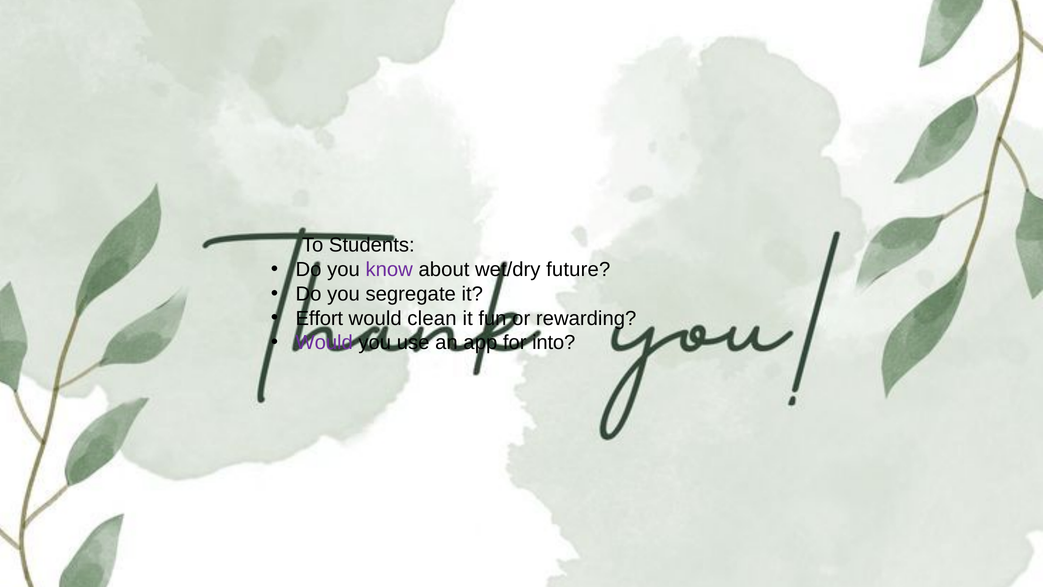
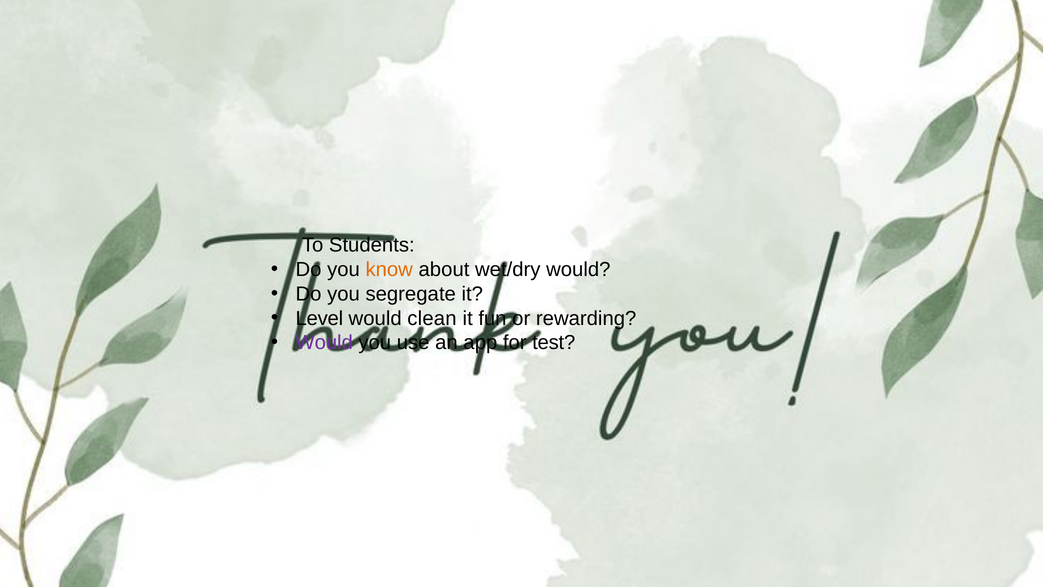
know colour: purple -> orange
wet/dry future: future -> would
Effort: Effort -> Level
into: into -> test
